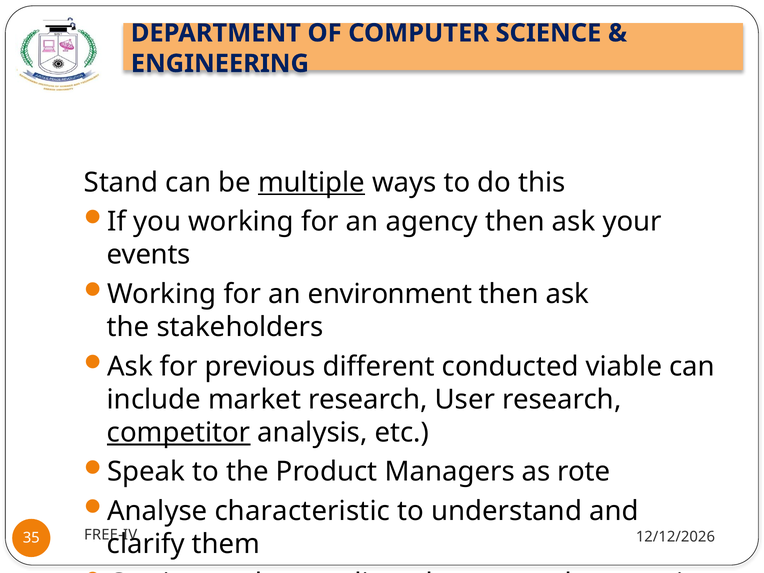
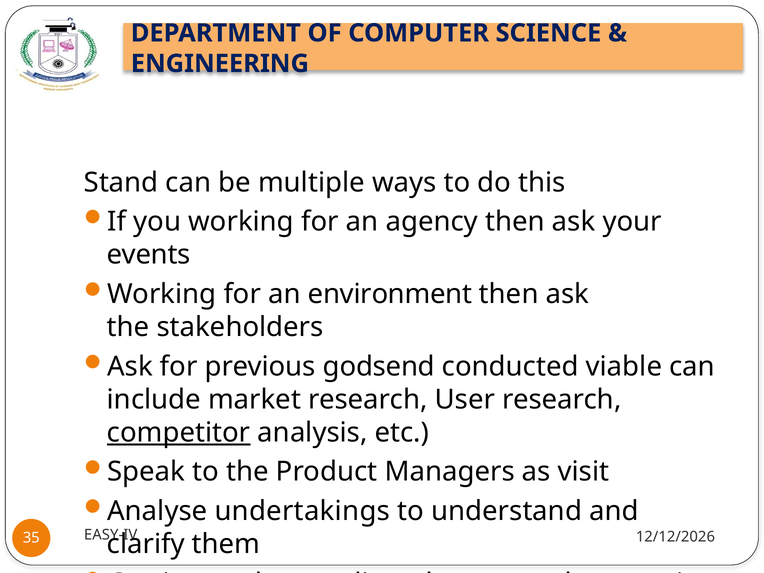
multiple underline: present -> none
different: different -> godsend
rote: rote -> visit
characteristic: characteristic -> undertakings
FREE-IV: FREE-IV -> EASY-IV
